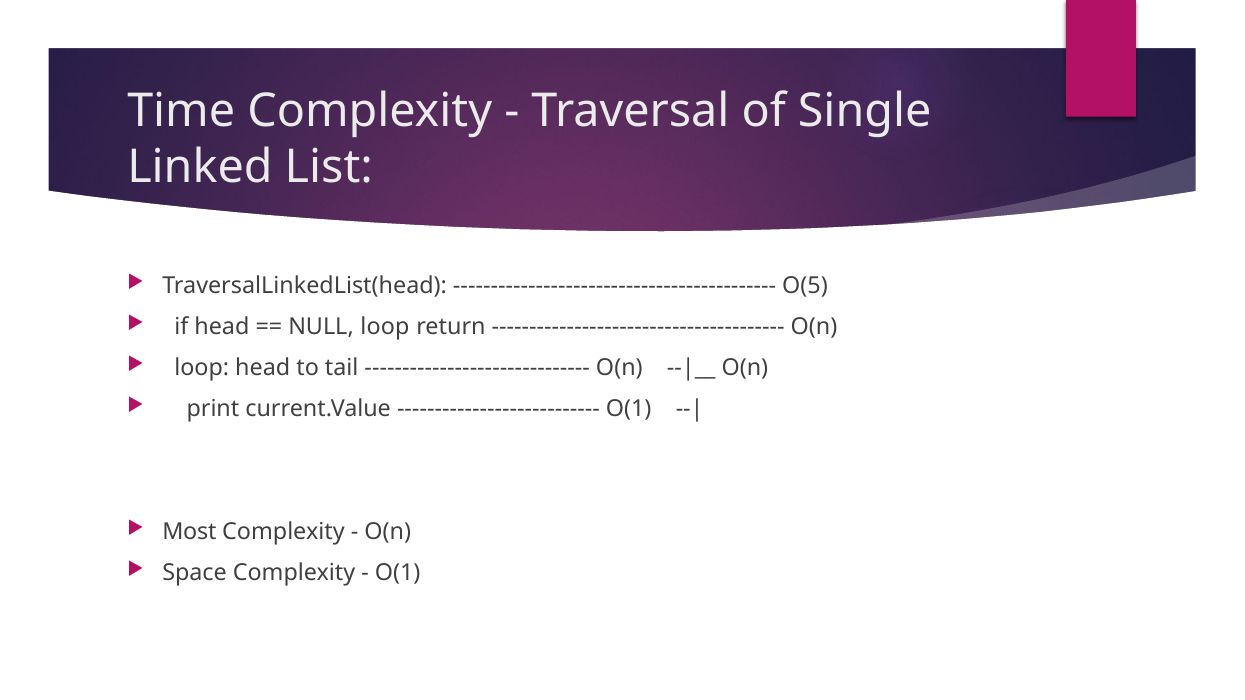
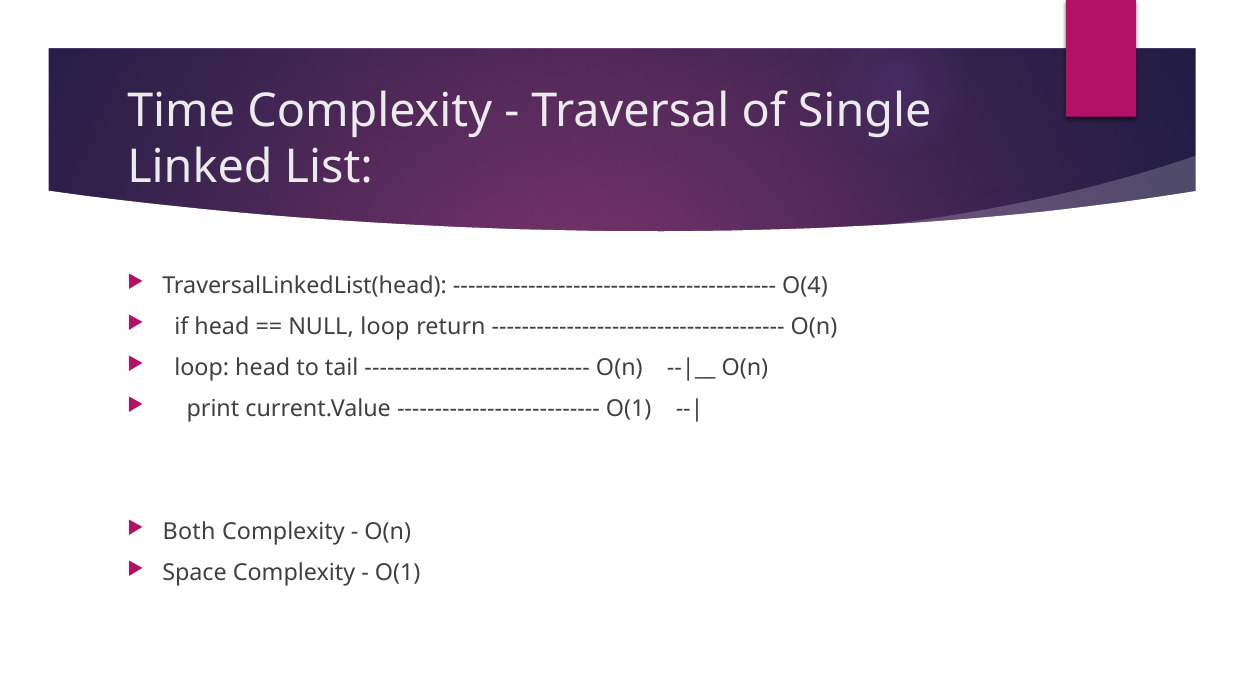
O(5: O(5 -> O(4
Most: Most -> Both
